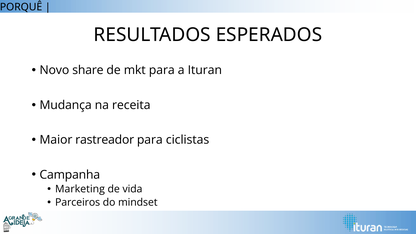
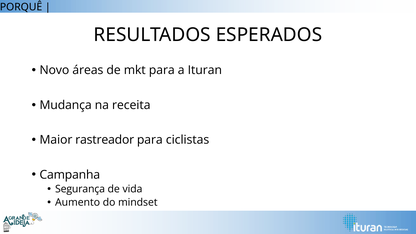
share: share -> áreas
Marketing: Marketing -> Segurança
Parceiros: Parceiros -> Aumento
